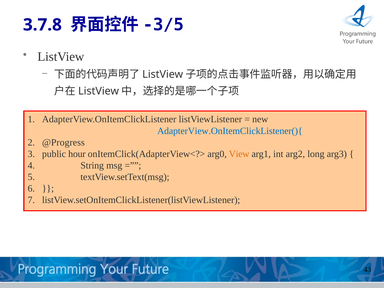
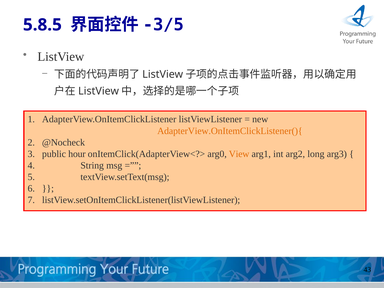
3.7.8: 3.7.8 -> 5.8.5
AdapterView.OnItemClickListener(){ colour: blue -> orange
@Progress: @Progress -> @Nocheck
